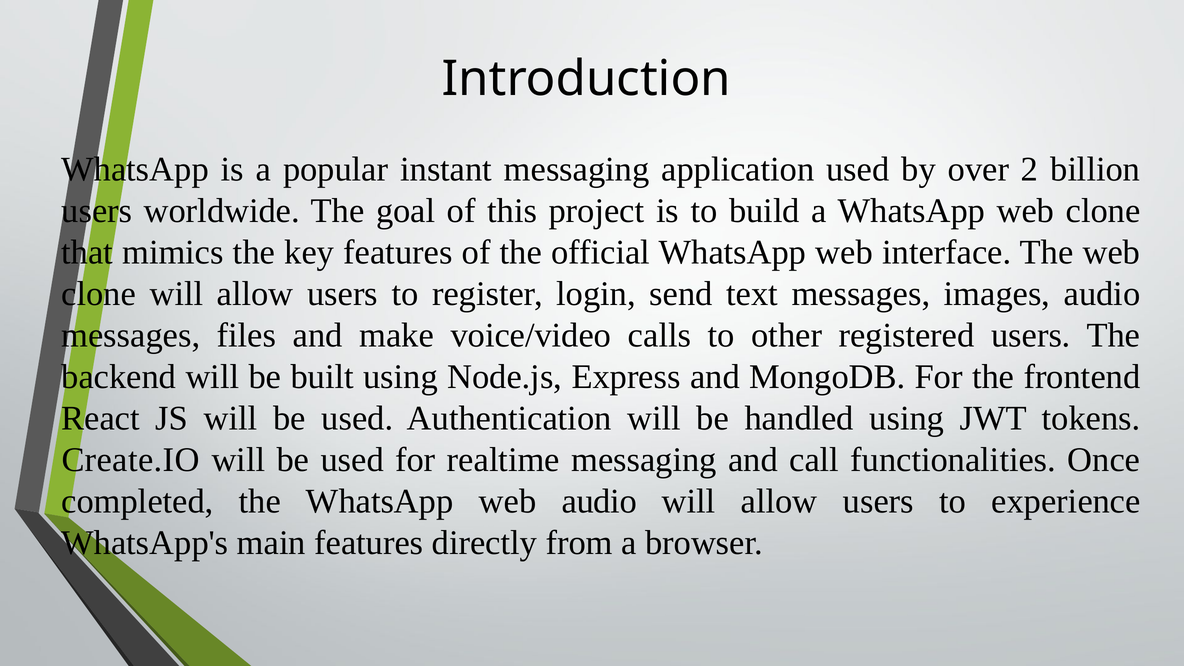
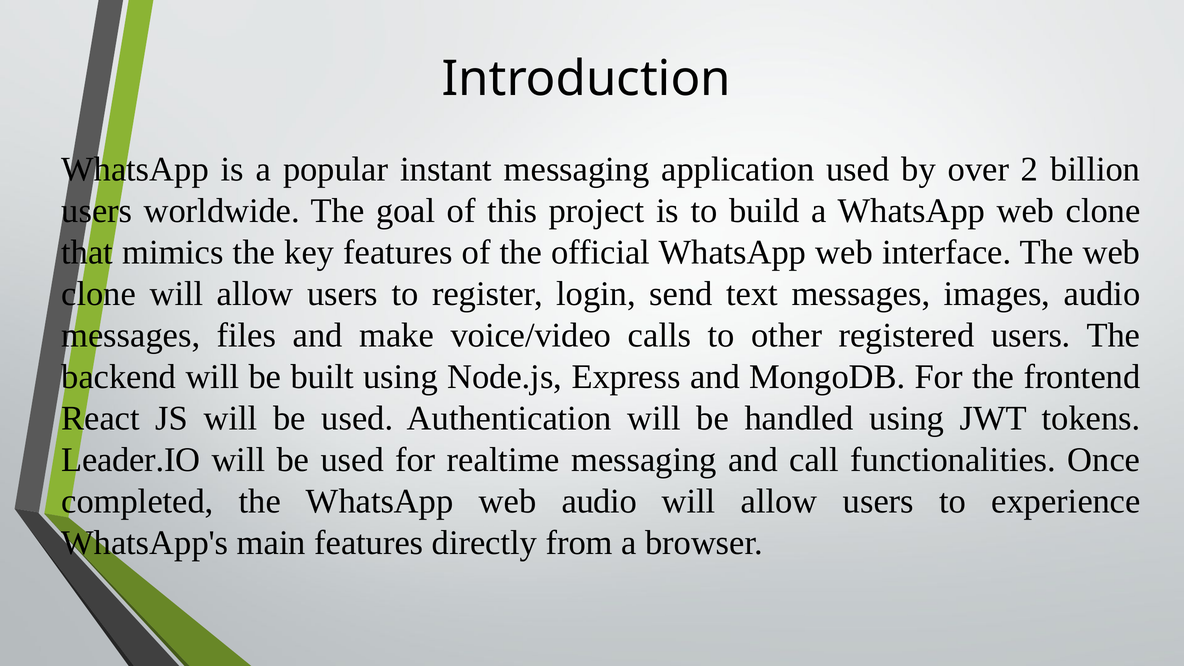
Create.IO: Create.IO -> Leader.IO
